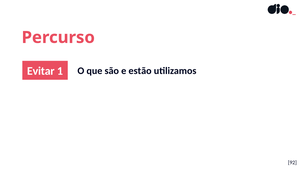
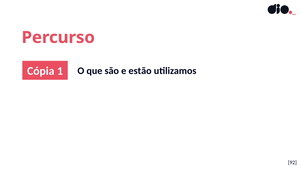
Evitar: Evitar -> Cópia
